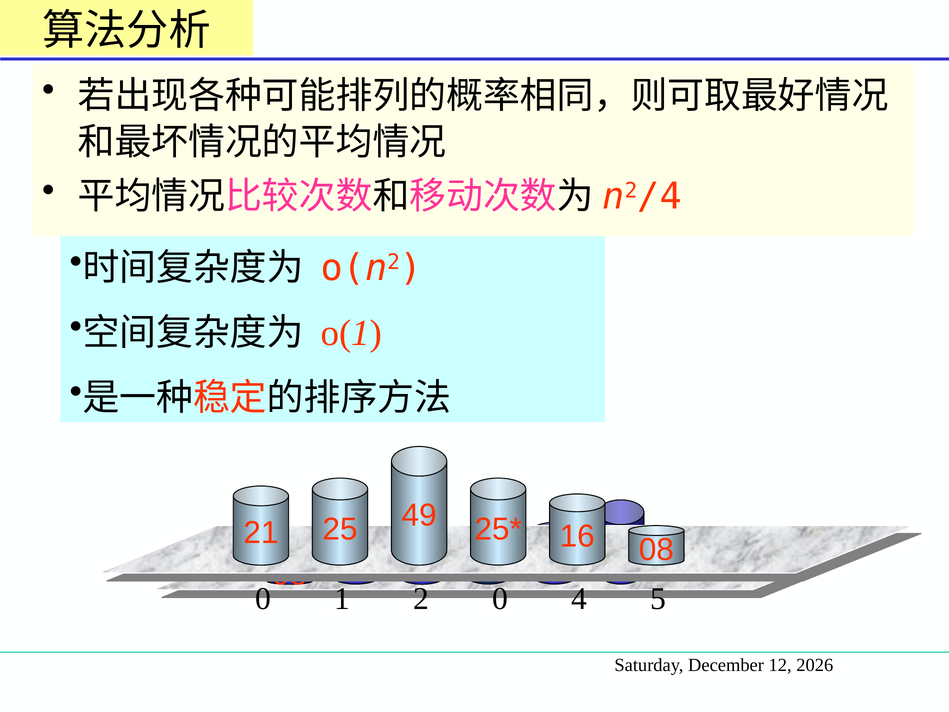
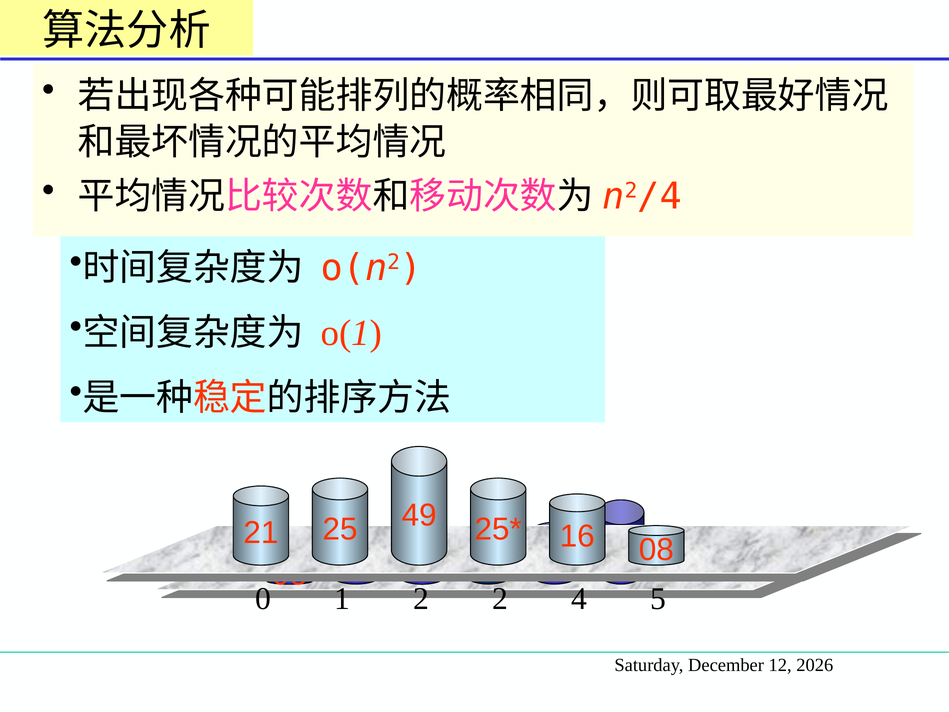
2 0: 0 -> 2
